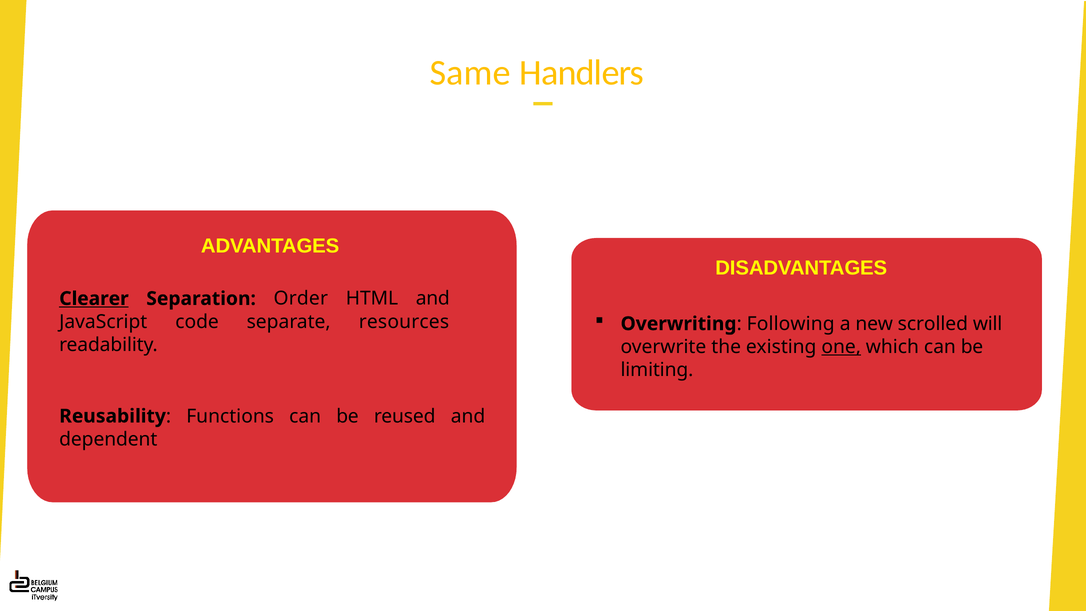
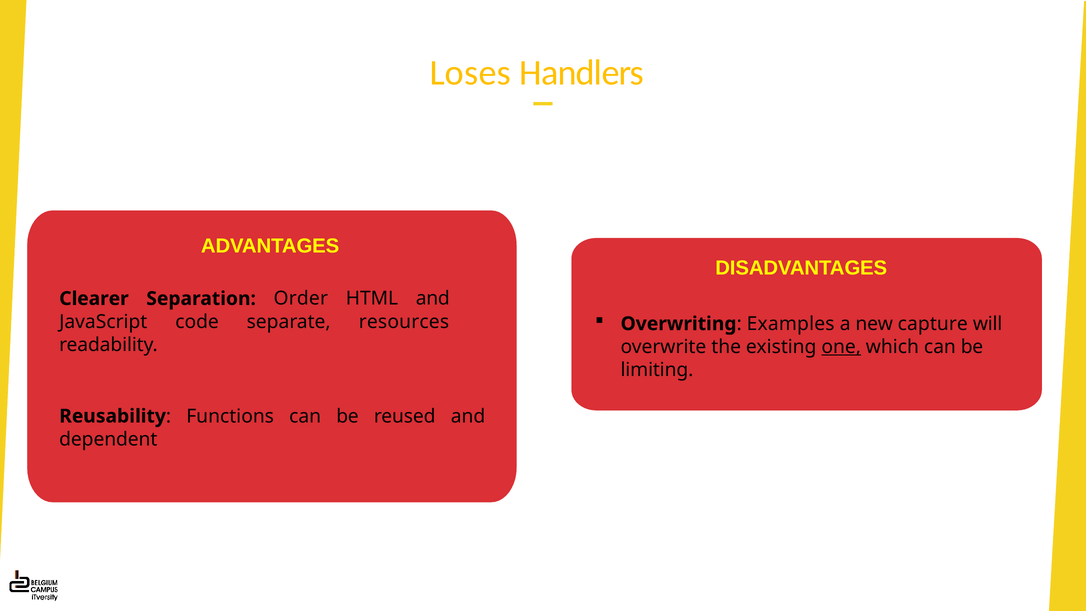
Same: Same -> Loses
Clearer underline: present -> none
Following: Following -> Examples
scrolled: scrolled -> capture
